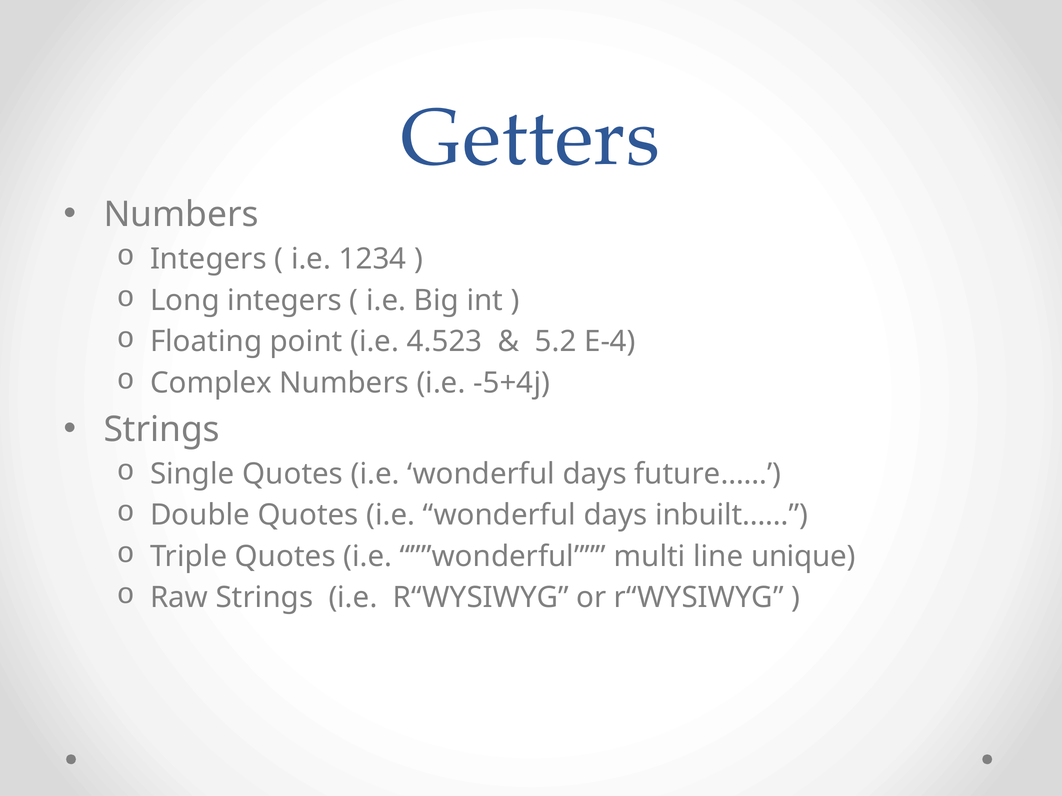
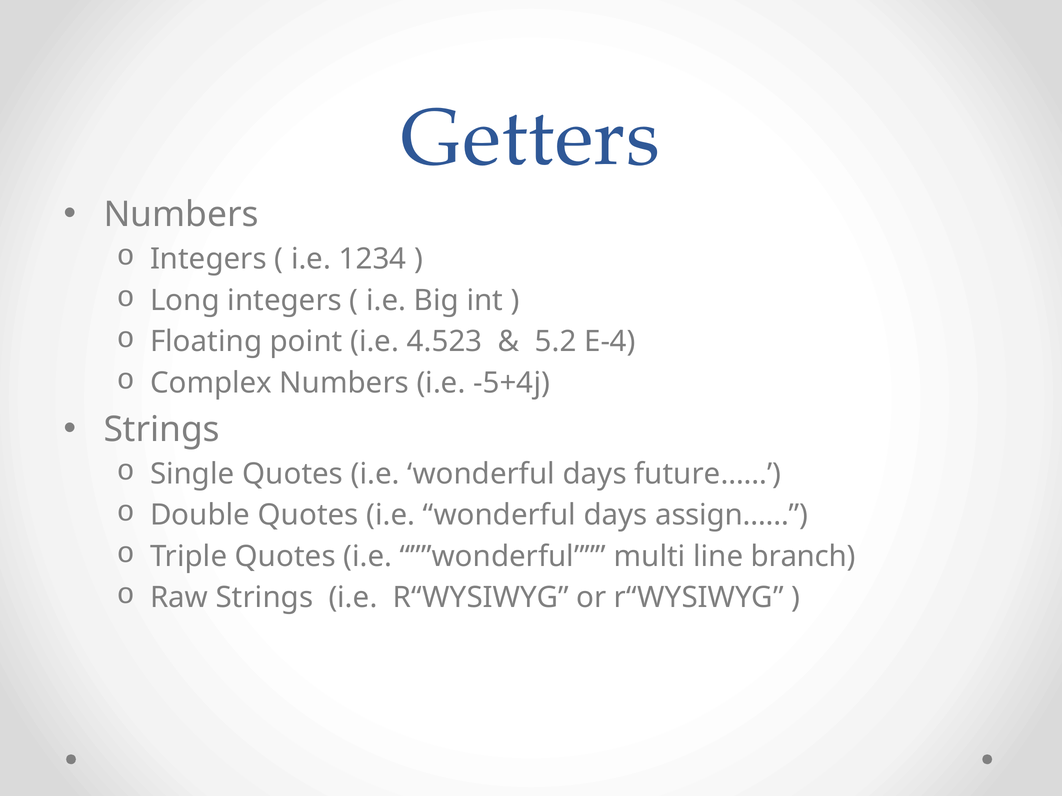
inbuilt……: inbuilt…… -> assign……
unique: unique -> branch
